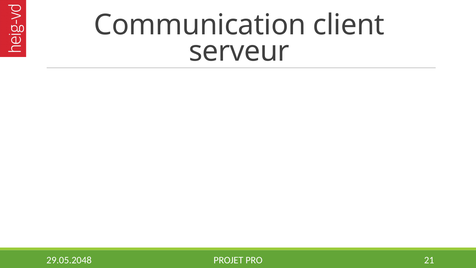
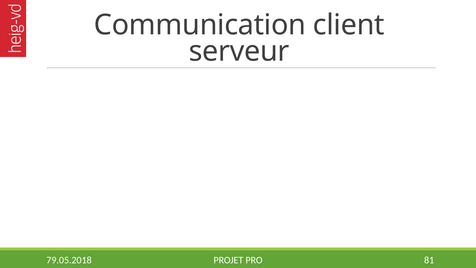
21: 21 -> 81
29.05.2048: 29.05.2048 -> 79.05.2018
